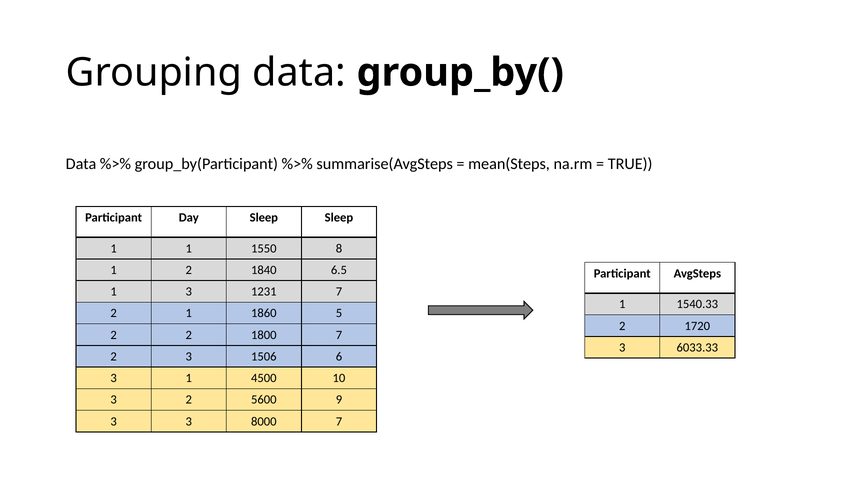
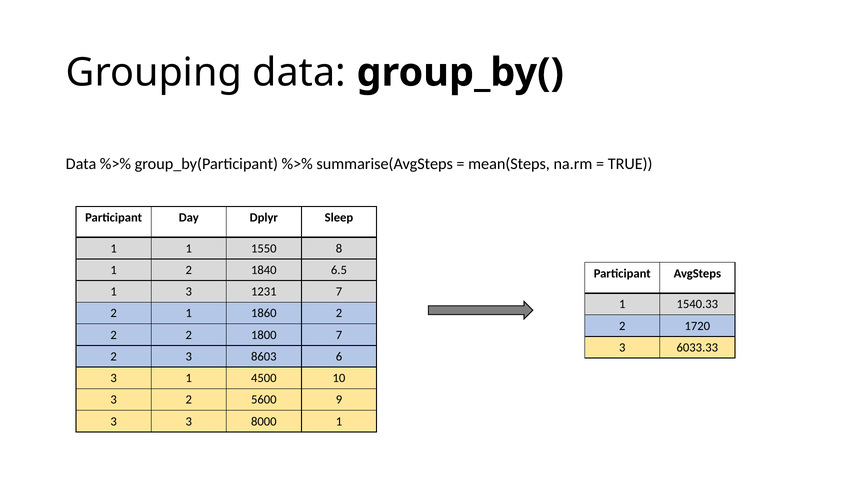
Day Sleep: Sleep -> Dplyr
1860 5: 5 -> 2
1506: 1506 -> 8603
8000 7: 7 -> 1
